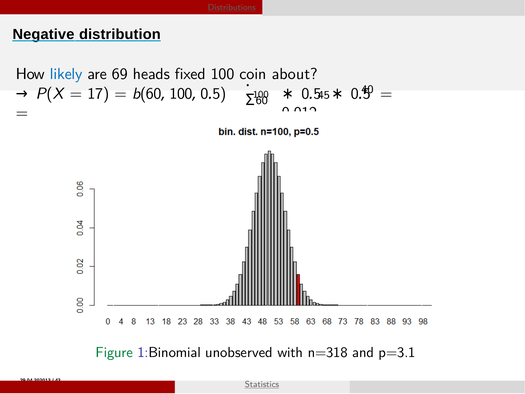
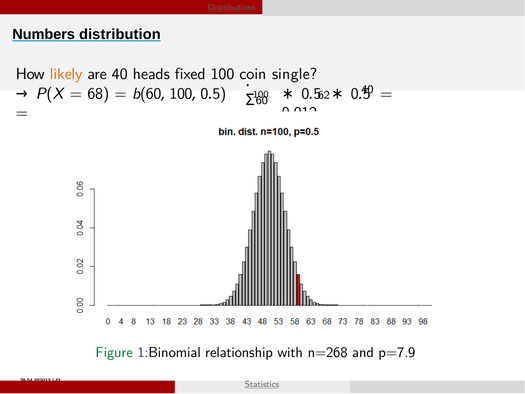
Negative: Negative -> Numbers
likely colour: blue -> orange
are 69: 69 -> 40
about: about -> single
17: 17 -> 68
45: 45 -> 62
unobserved: unobserved -> relationship
n=318: n=318 -> n=268
p=3.1: p=3.1 -> p=7.9
